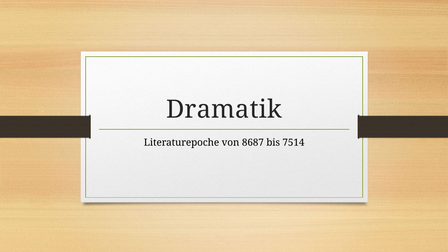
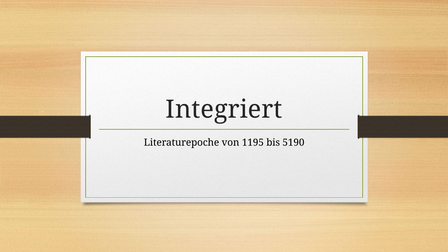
Dramatik: Dramatik -> Integriert
8687: 8687 -> 1195
7514: 7514 -> 5190
